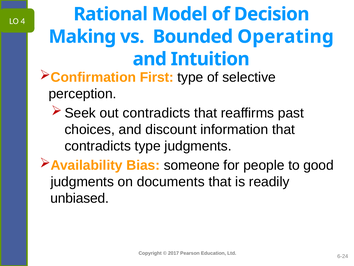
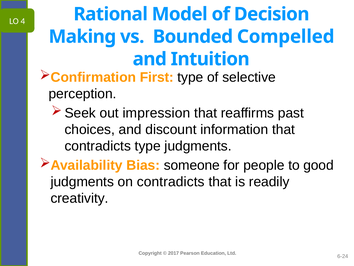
Operating: Operating -> Compelled
out contradicts: contradicts -> impression
on documents: documents -> contradicts
unbiased: unbiased -> creativity
